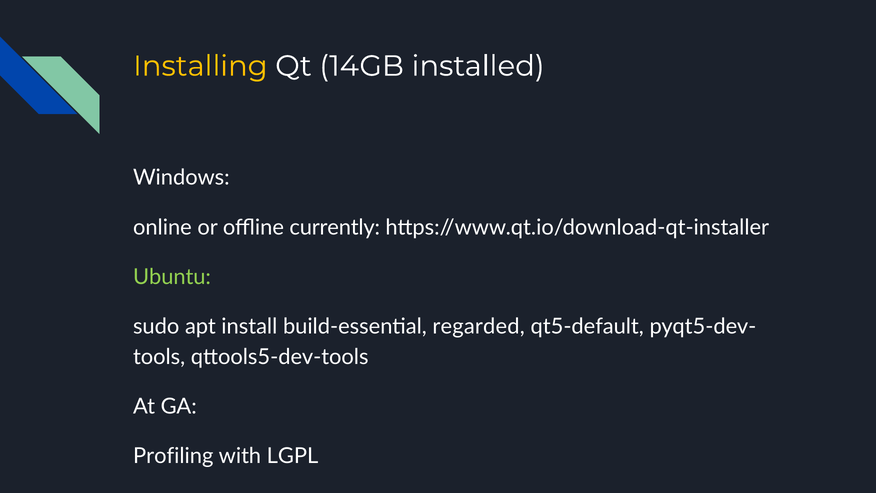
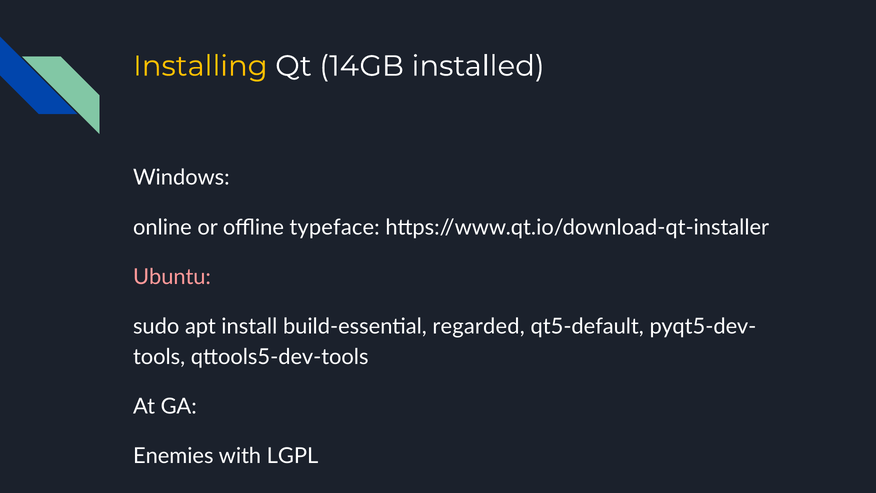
currently: currently -> typeface
Ubuntu colour: light green -> pink
Profiling: Profiling -> Enemies
